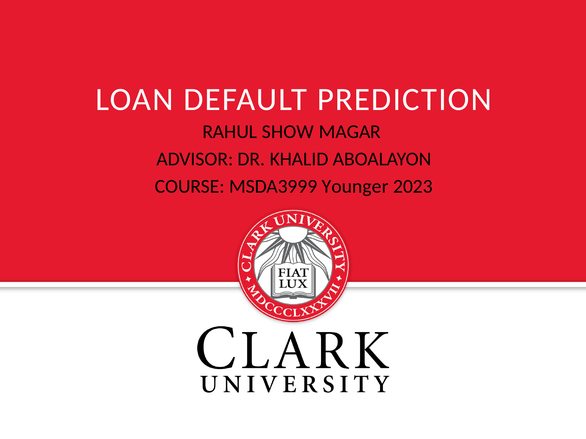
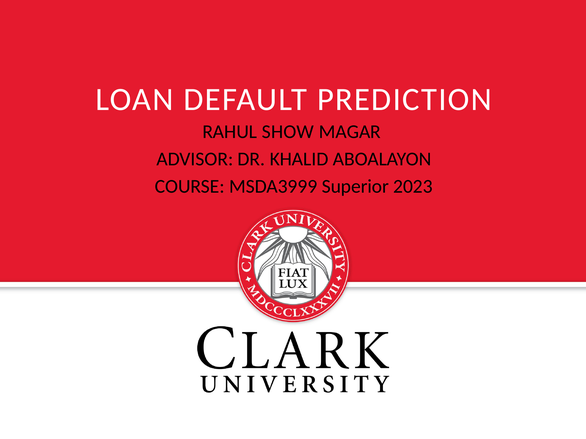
Younger: Younger -> Superior
